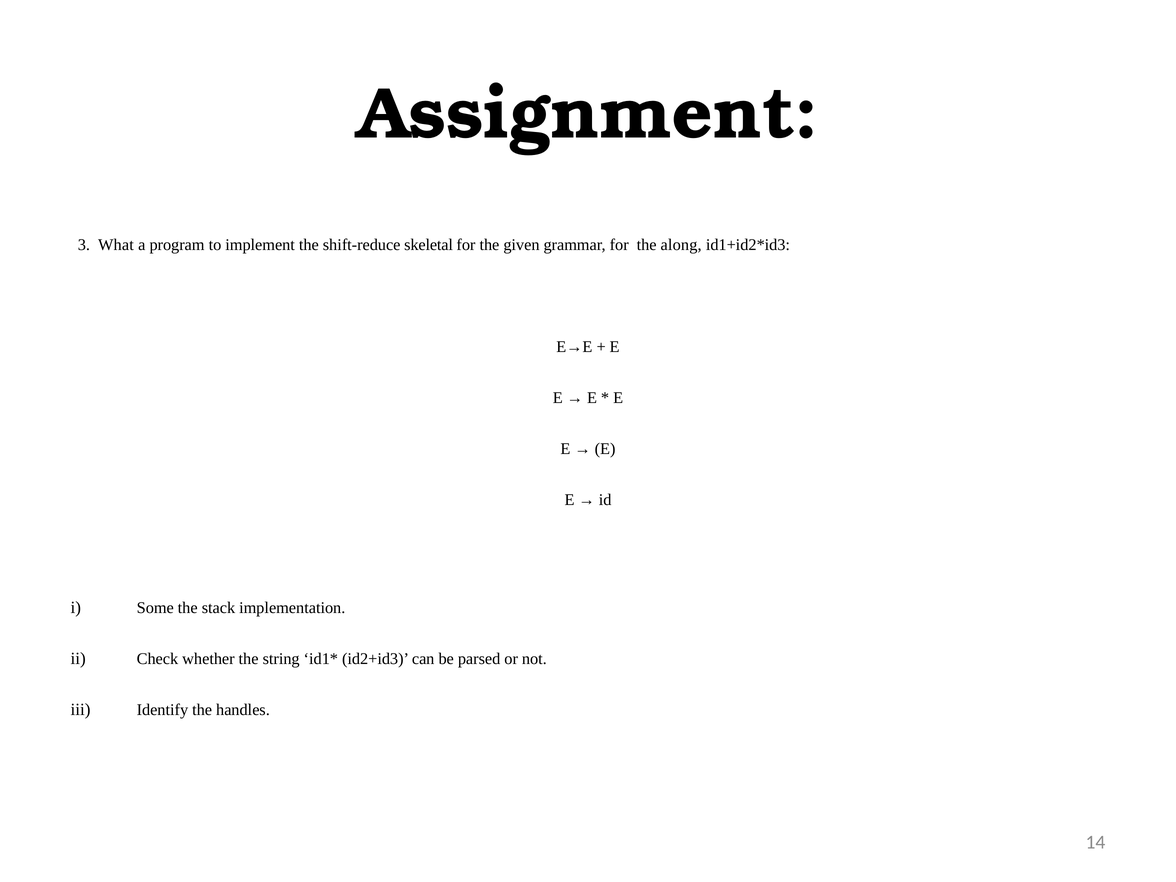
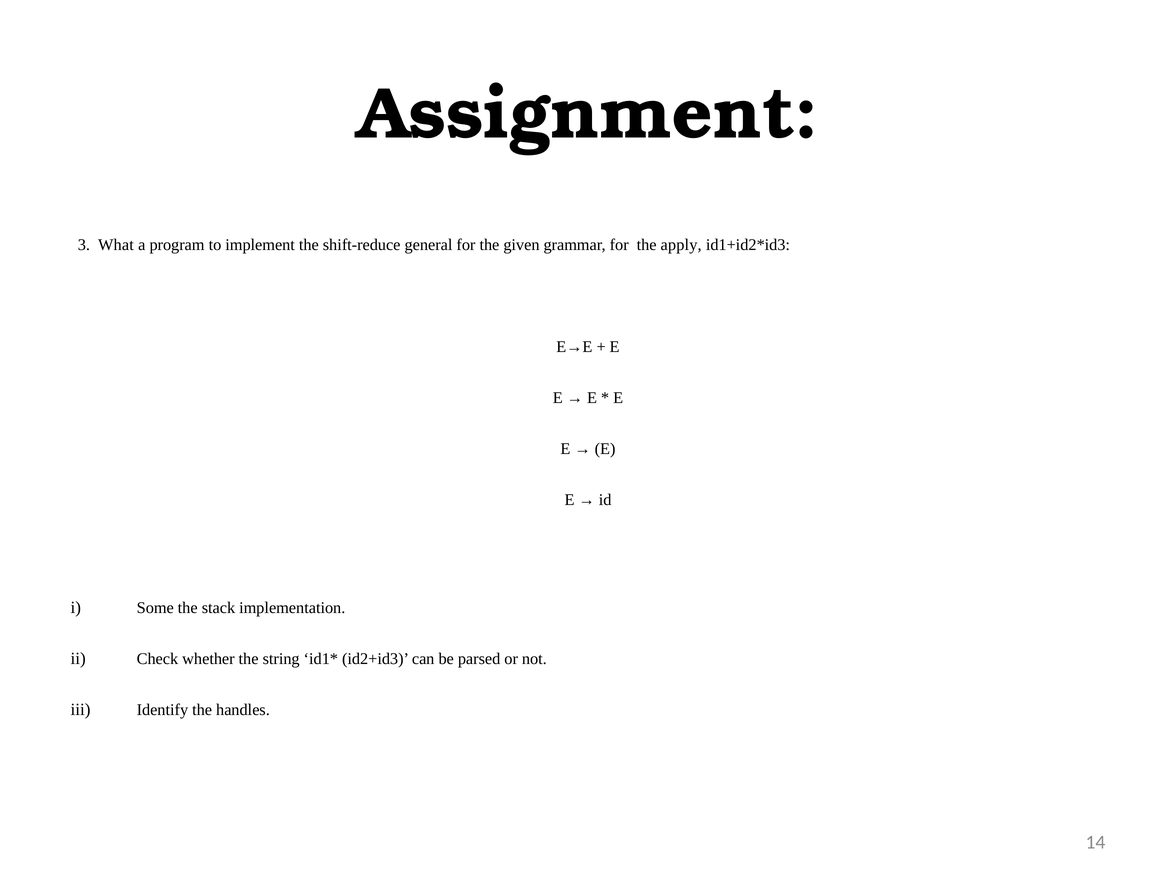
skeletal: skeletal -> general
along: along -> apply
